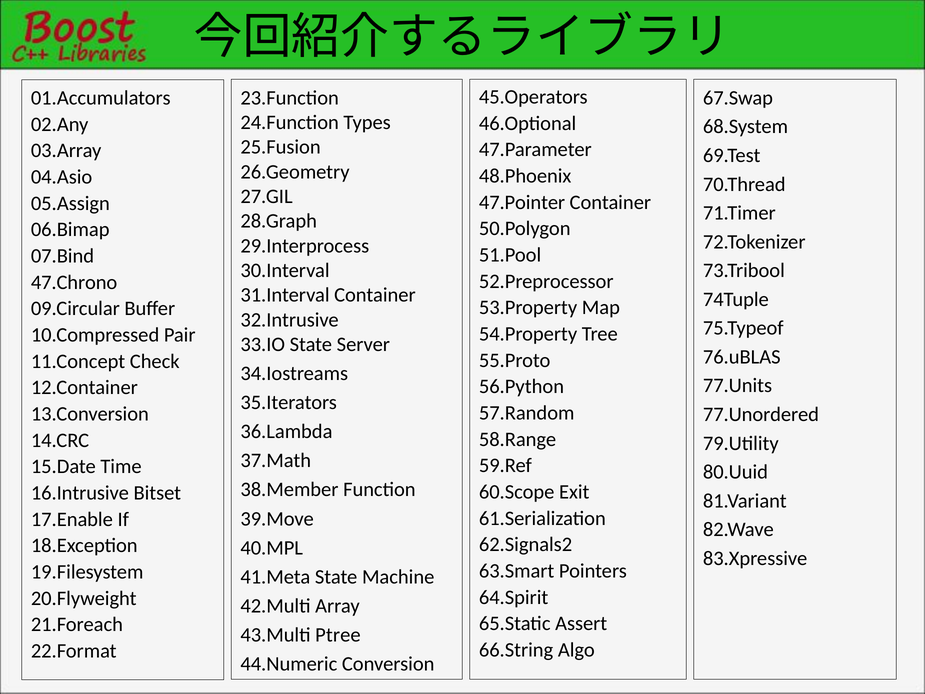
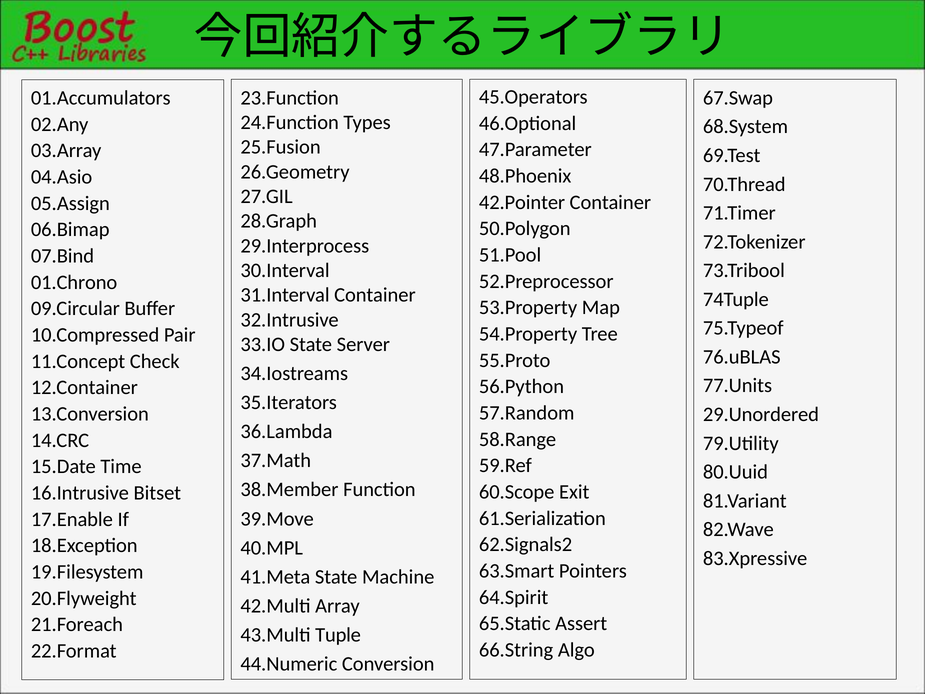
47.Pointer: 47.Pointer -> 42.Pointer
47.Chrono: 47.Chrono -> 01.Chrono
77.Unordered: 77.Unordered -> 29.Unordered
Ptree: Ptree -> Tuple
